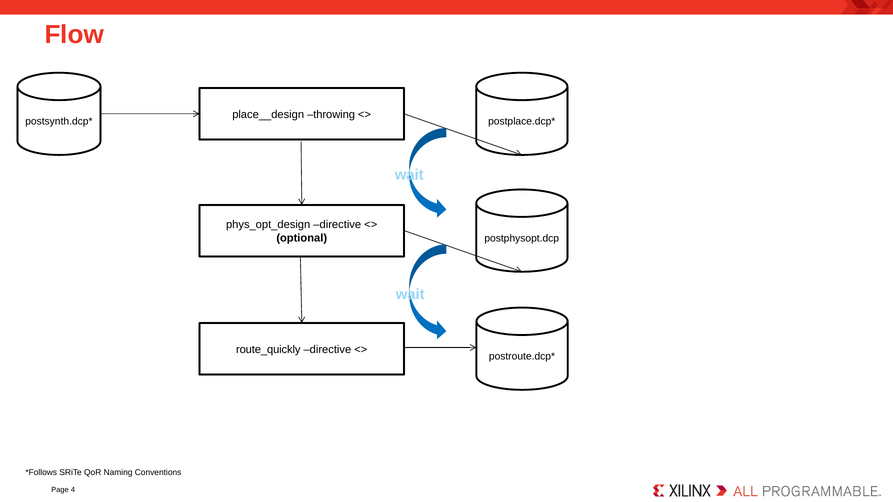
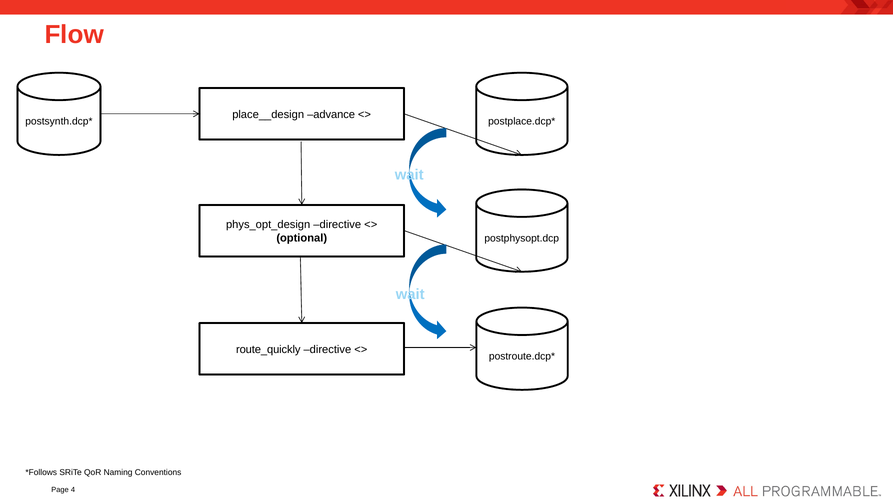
throwing: throwing -> advance
